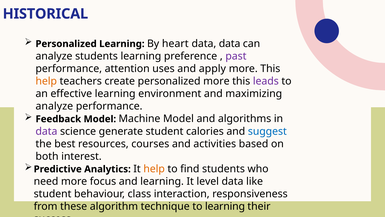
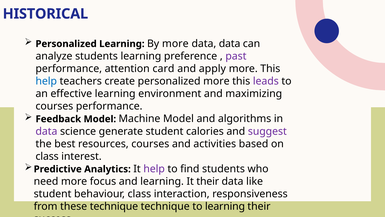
By heart: heart -> more
uses: uses -> card
help at (46, 81) colour: orange -> blue
analyze at (54, 106): analyze -> courses
suggest colour: blue -> purple
both at (47, 156): both -> class
help at (154, 169) colour: orange -> purple
It level: level -> their
these algorithm: algorithm -> technique
